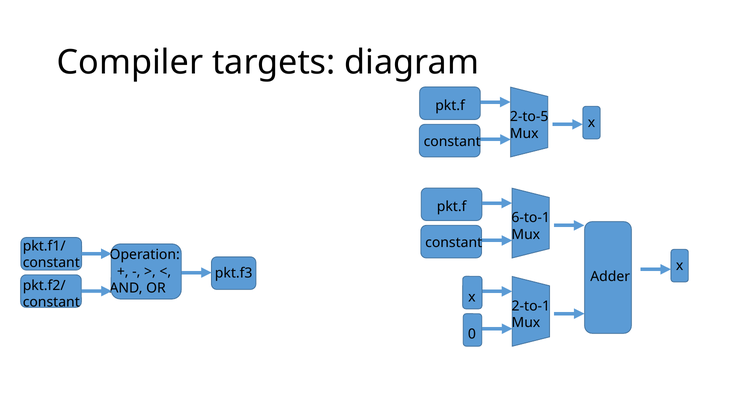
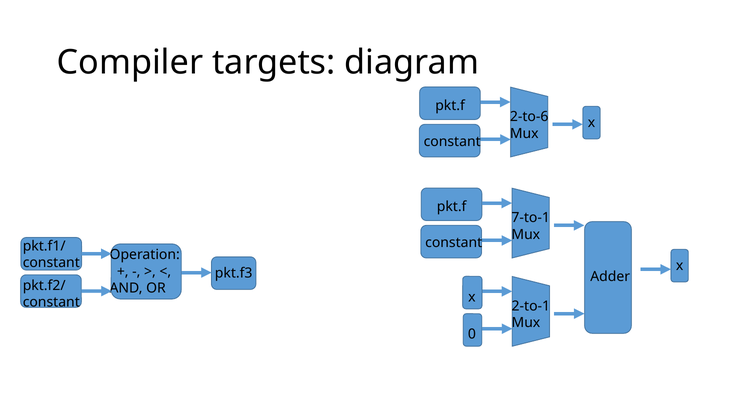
2-to-5: 2-to-5 -> 2-to-6
6-to-1: 6-to-1 -> 7-to-1
